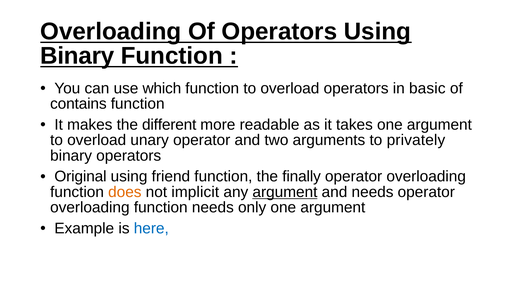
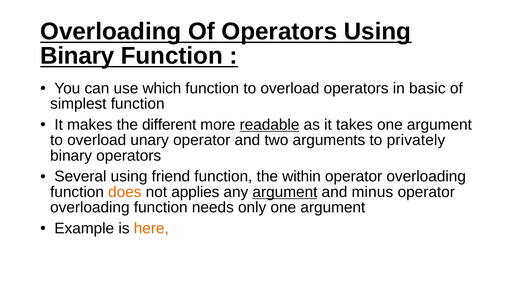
contains: contains -> simplest
readable underline: none -> present
Original: Original -> Several
finally: finally -> within
implicit: implicit -> applies
and needs: needs -> minus
here colour: blue -> orange
